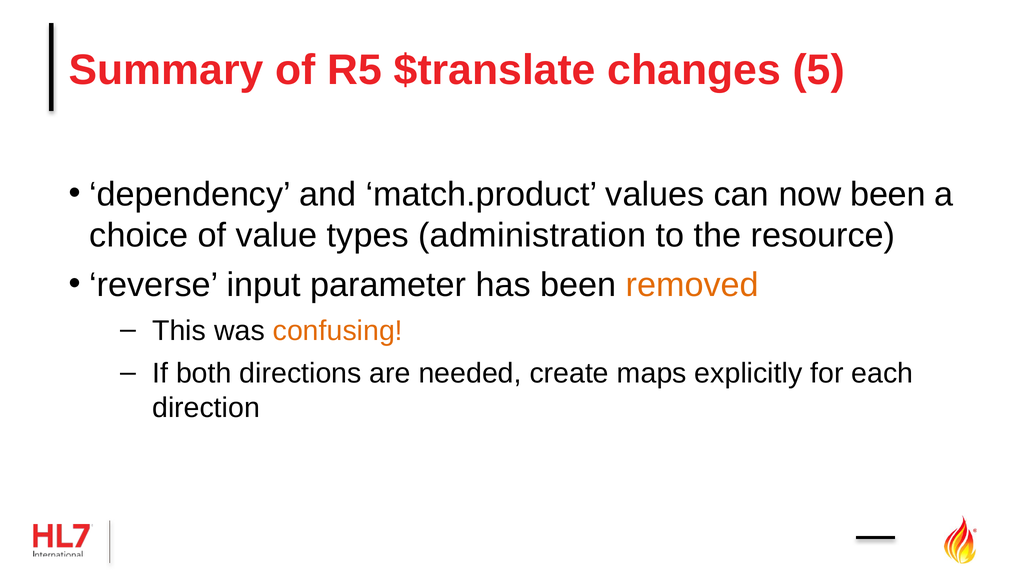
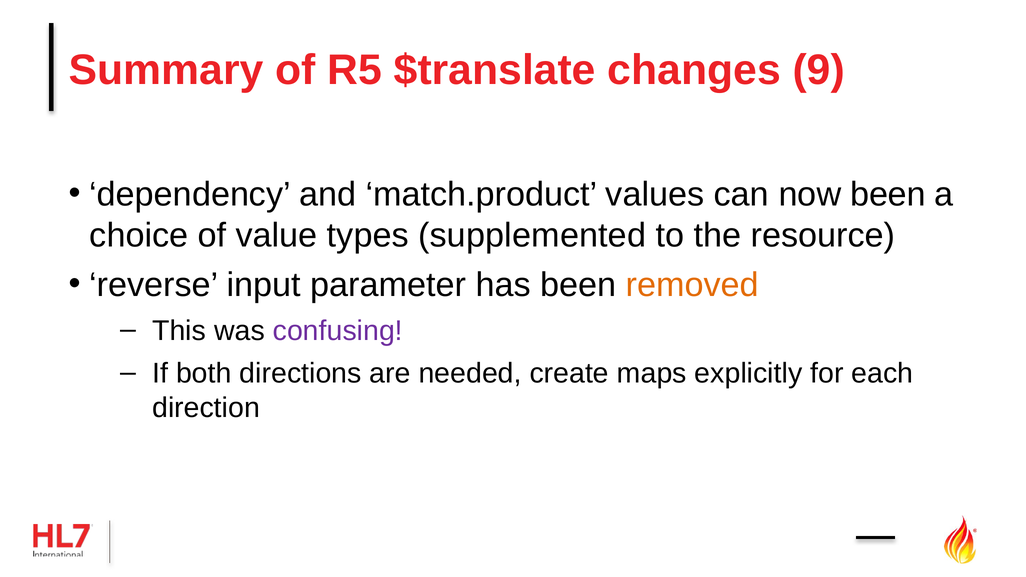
5: 5 -> 9
administration: administration -> supplemented
confusing colour: orange -> purple
